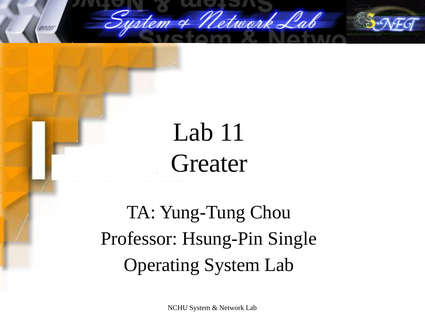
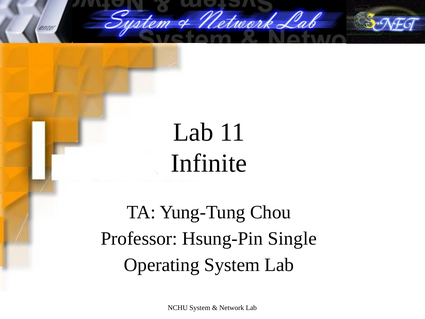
Greater: Greater -> Infinite
